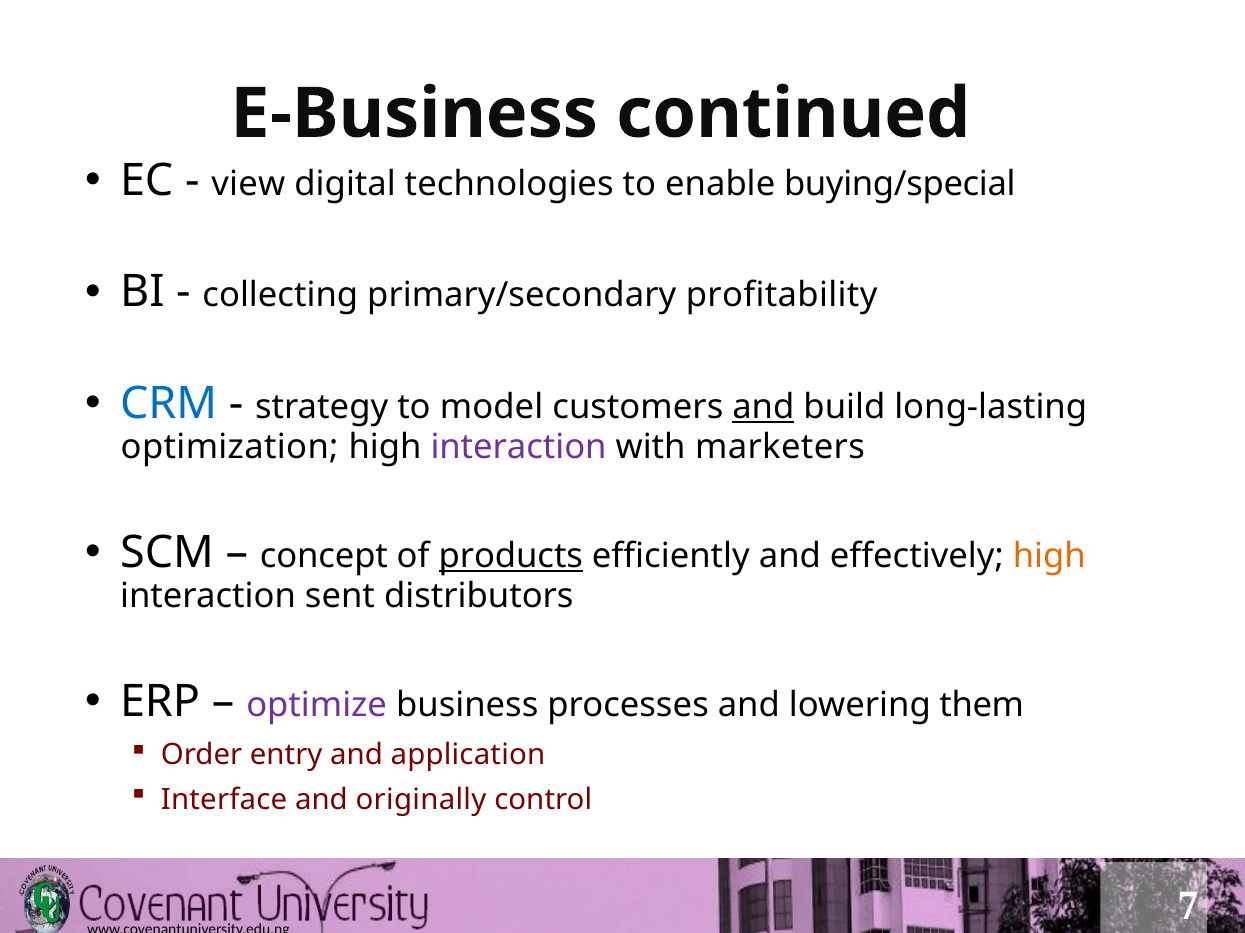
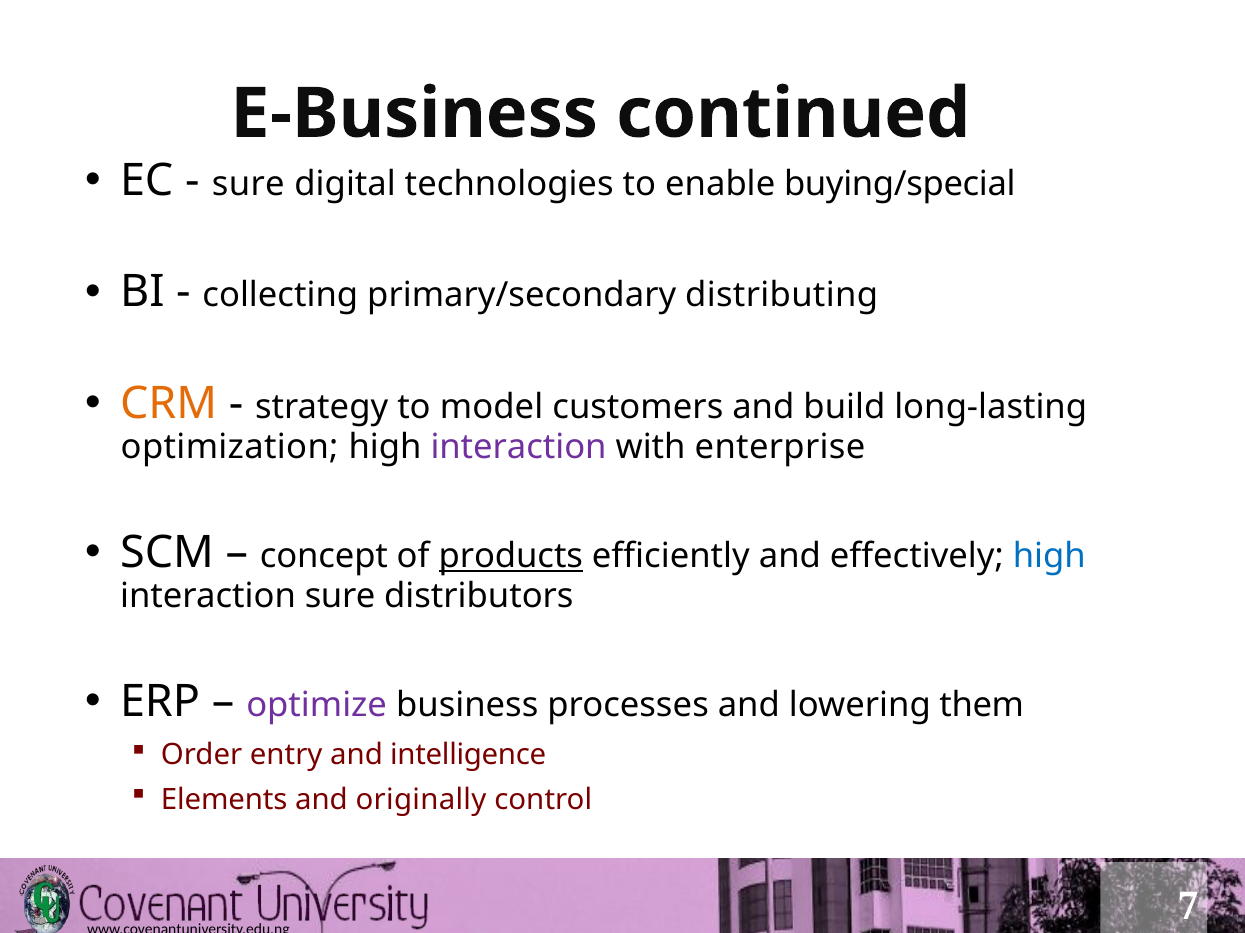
view at (248, 184): view -> sure
profitability: profitability -> distributing
CRM colour: blue -> orange
and at (763, 408) underline: present -> none
marketers: marketers -> enterprise
high at (1049, 557) colour: orange -> blue
interaction sent: sent -> sure
application: application -> intelligence
Interface: Interface -> Elements
